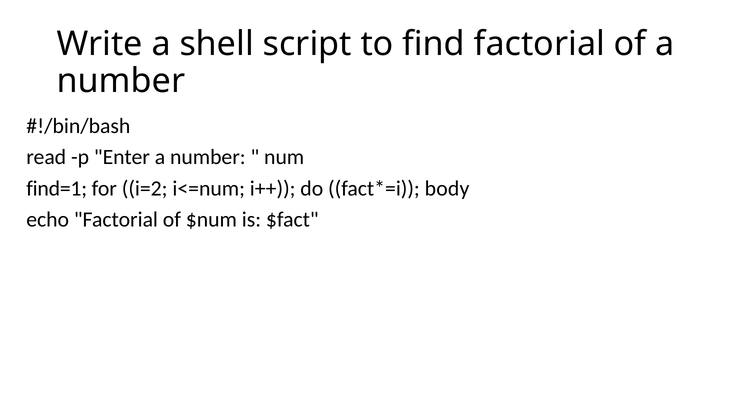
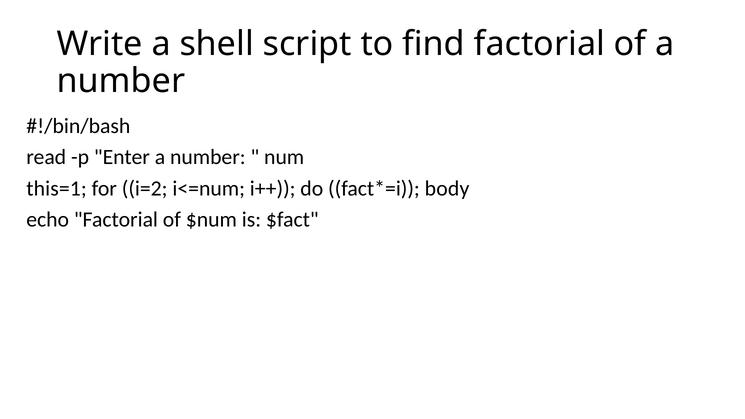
find=1: find=1 -> this=1
